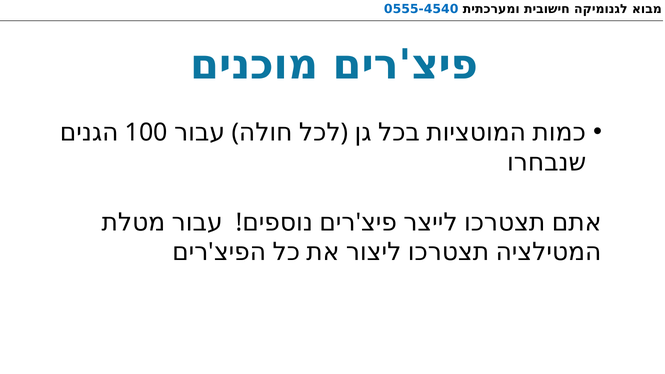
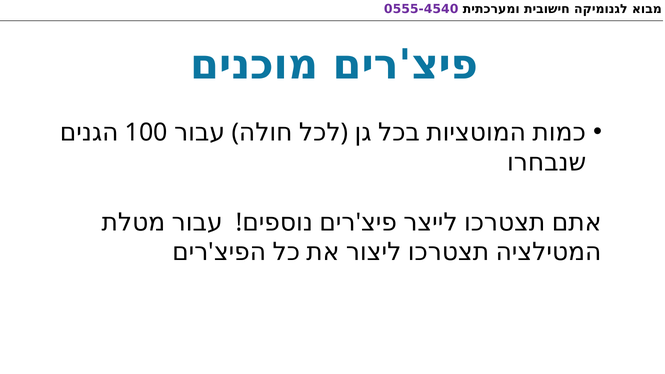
0555-4540 colour: blue -> purple
